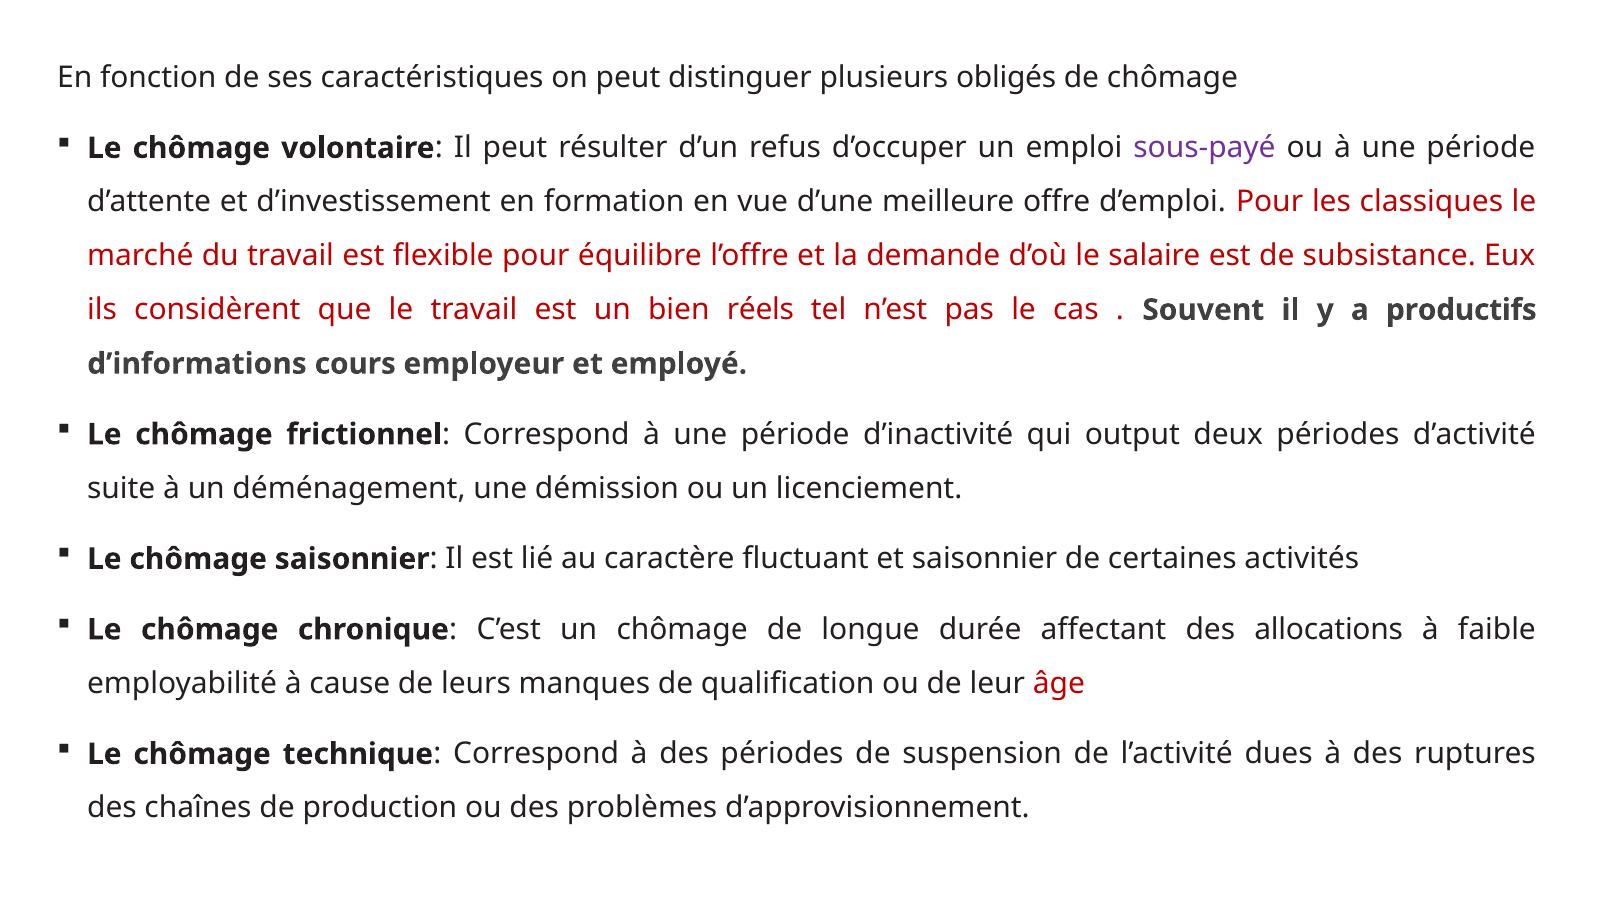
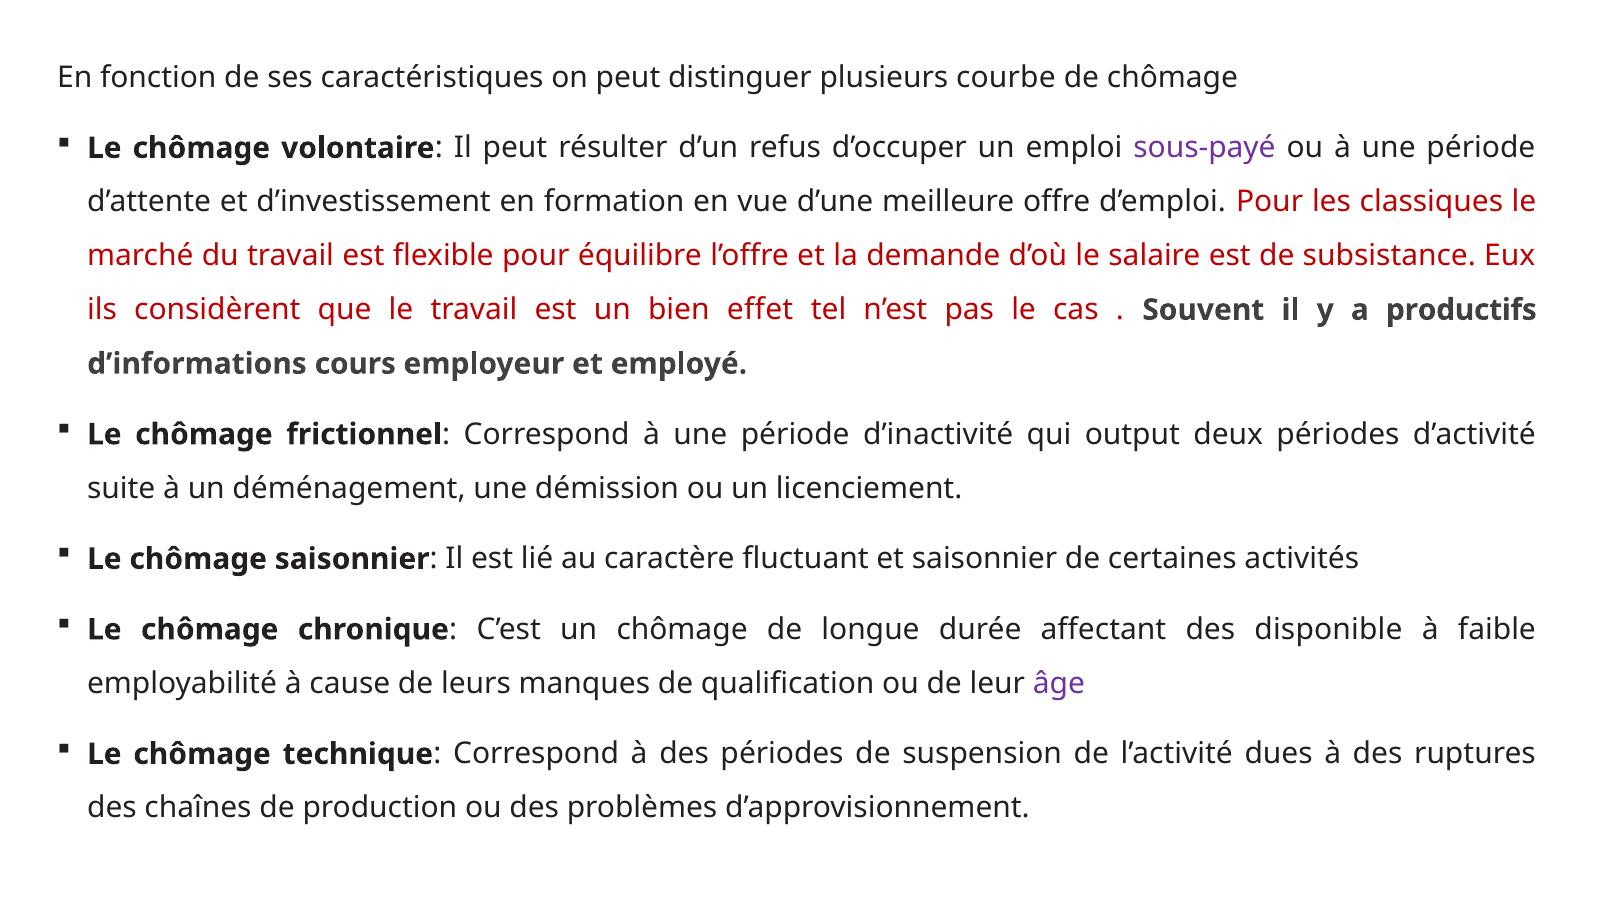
obligés: obligés -> courbe
réels: réels -> effet
allocations: allocations -> disponible
âge colour: red -> purple
